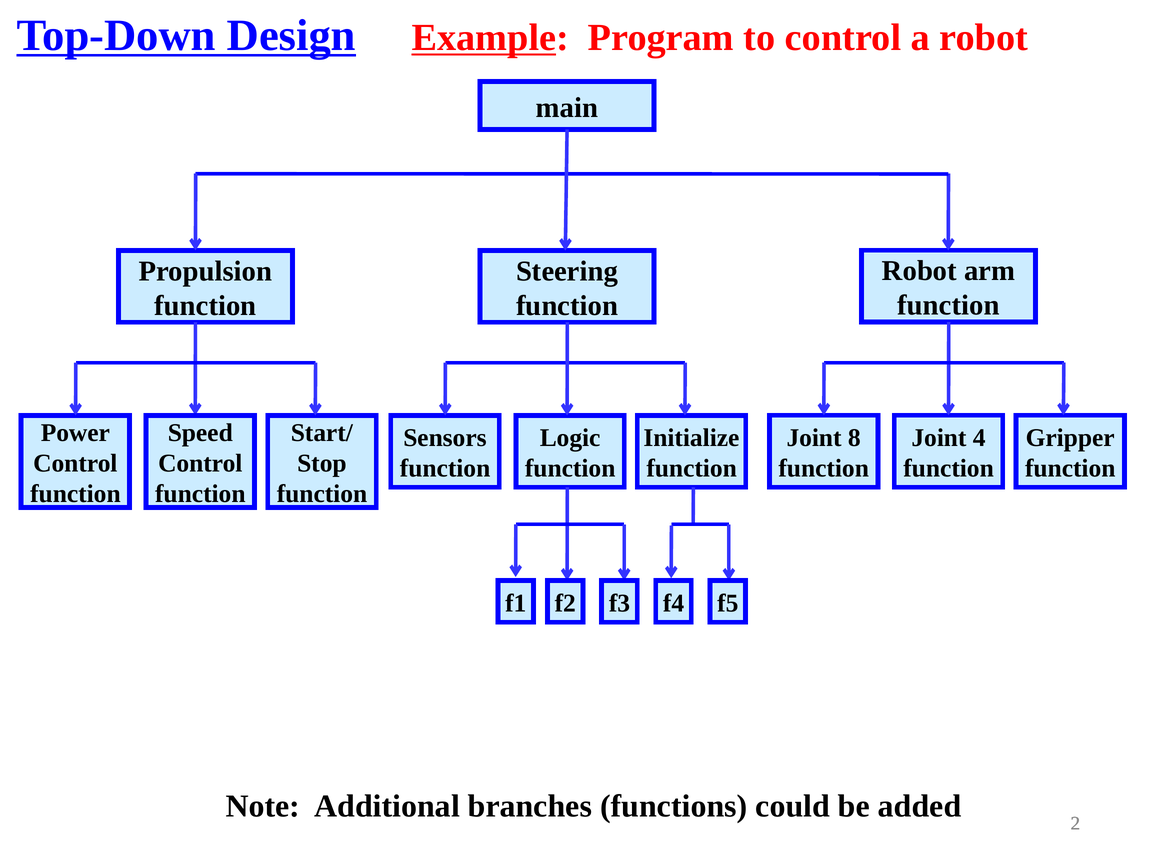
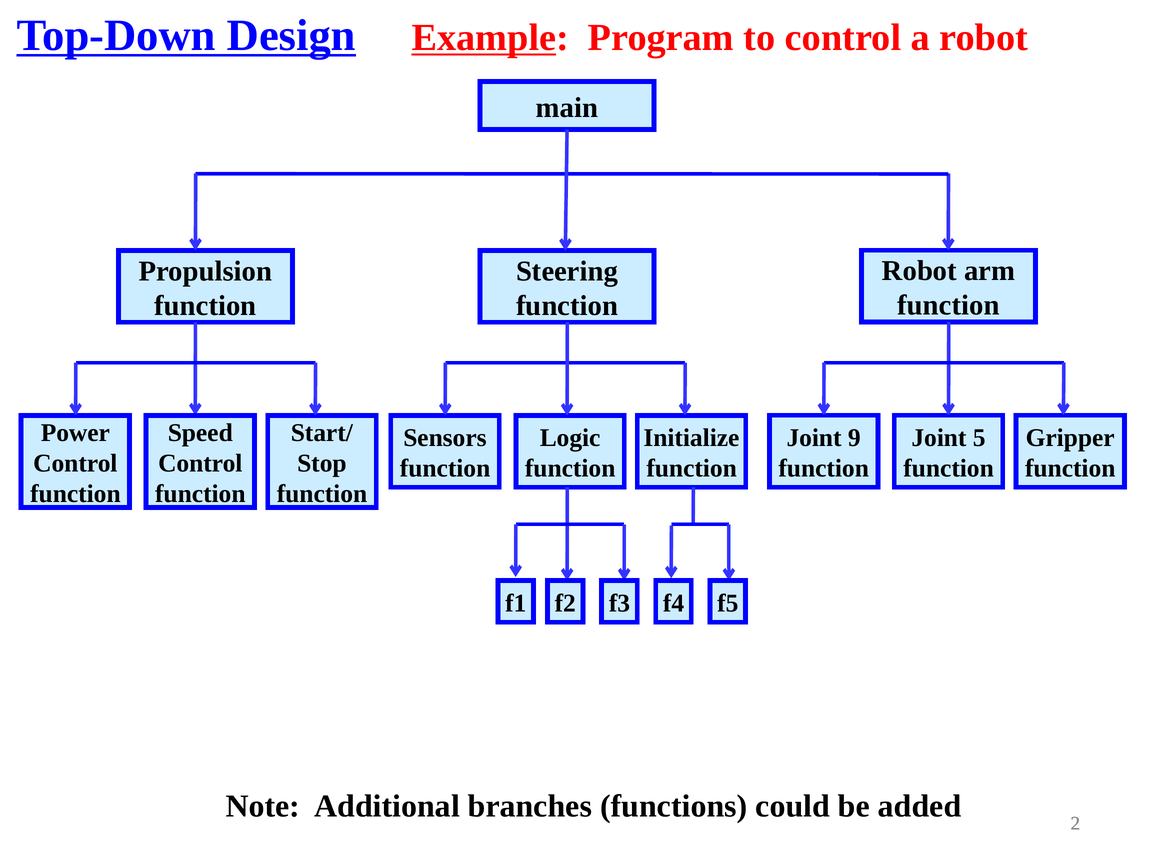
8: 8 -> 9
4: 4 -> 5
